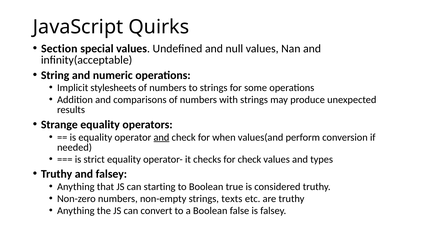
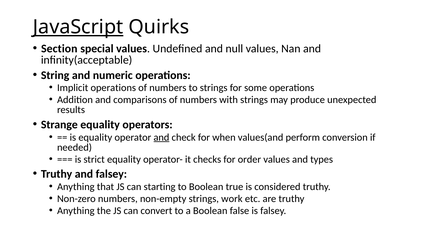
JavaScript underline: none -> present
Implicit stylesheets: stylesheets -> operations
for check: check -> order
texts: texts -> work
